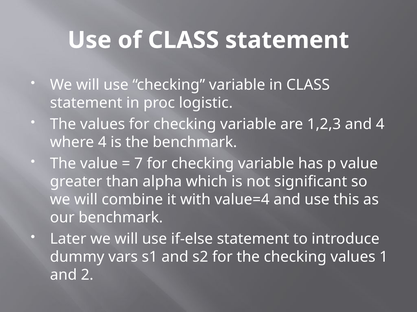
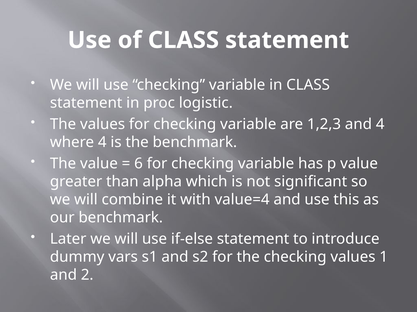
7: 7 -> 6
